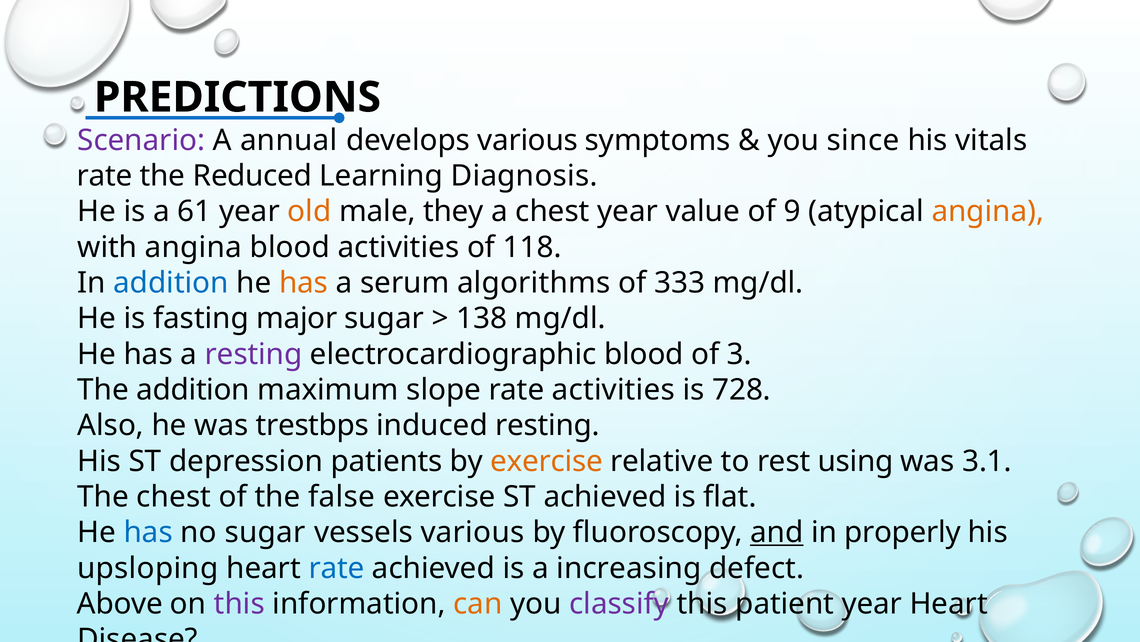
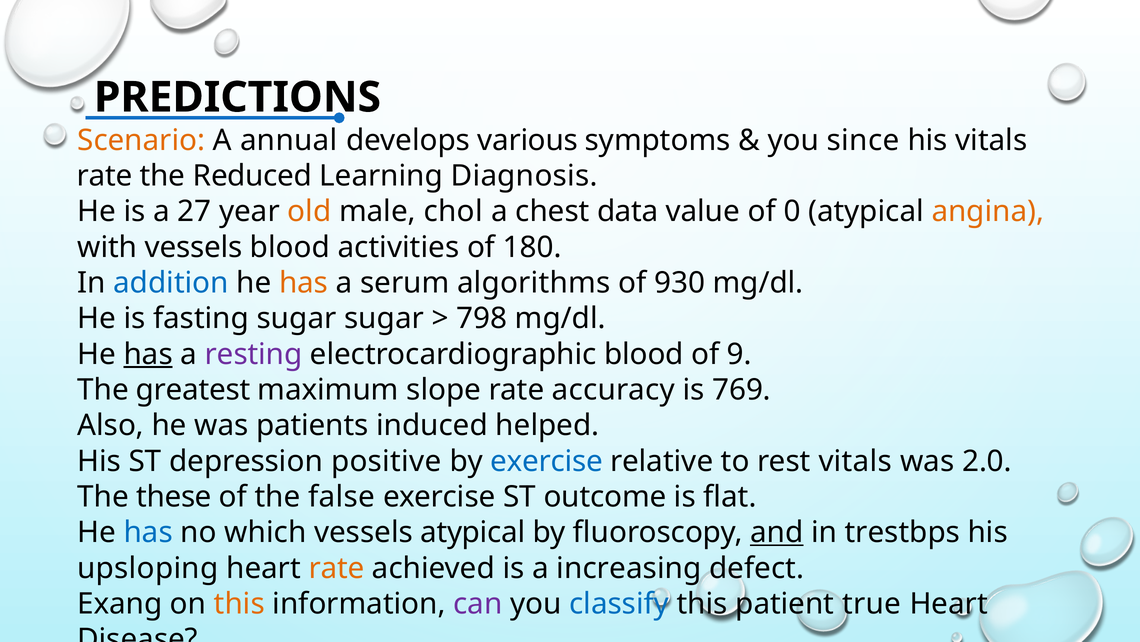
Scenario colour: purple -> orange
61: 61 -> 27
they: they -> chol
chest year: year -> data
9: 9 -> 0
with angina: angina -> vessels
118: 118 -> 180
333: 333 -> 930
fasting major: major -> sugar
138: 138 -> 798
has at (148, 354) underline: none -> present
3: 3 -> 9
The addition: addition -> greatest
rate activities: activities -> accuracy
728: 728 -> 769
trestbps: trestbps -> patients
induced resting: resting -> helped
patients: patients -> positive
exercise at (547, 461) colour: orange -> blue
rest using: using -> vitals
3.1: 3.1 -> 2.0
The chest: chest -> these
ST achieved: achieved -> outcome
no sugar: sugar -> which
vessels various: various -> atypical
properly: properly -> trestbps
rate at (337, 568) colour: blue -> orange
Above: Above -> Exang
this at (239, 603) colour: purple -> orange
can colour: orange -> purple
classify colour: purple -> blue
patient year: year -> true
